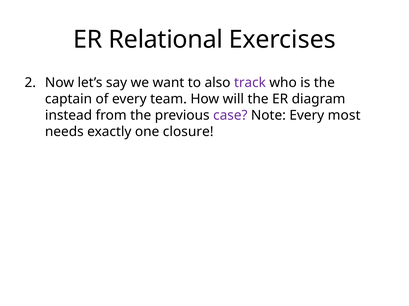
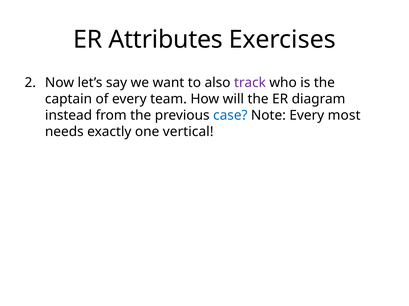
Relational: Relational -> Attributes
case colour: purple -> blue
closure: closure -> vertical
